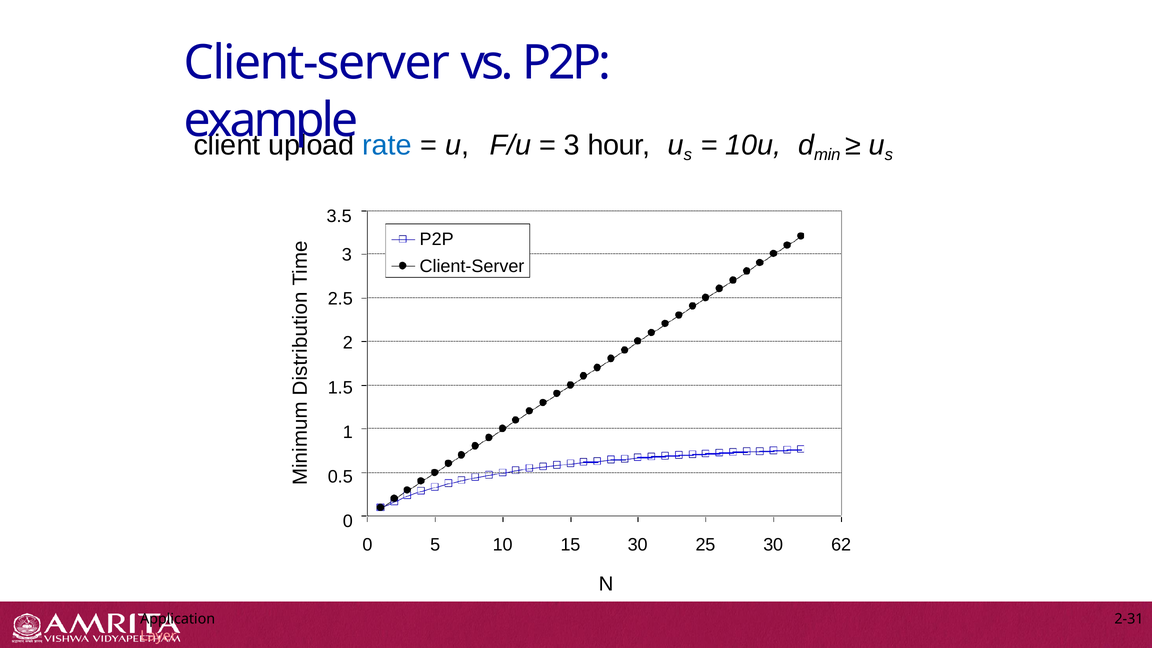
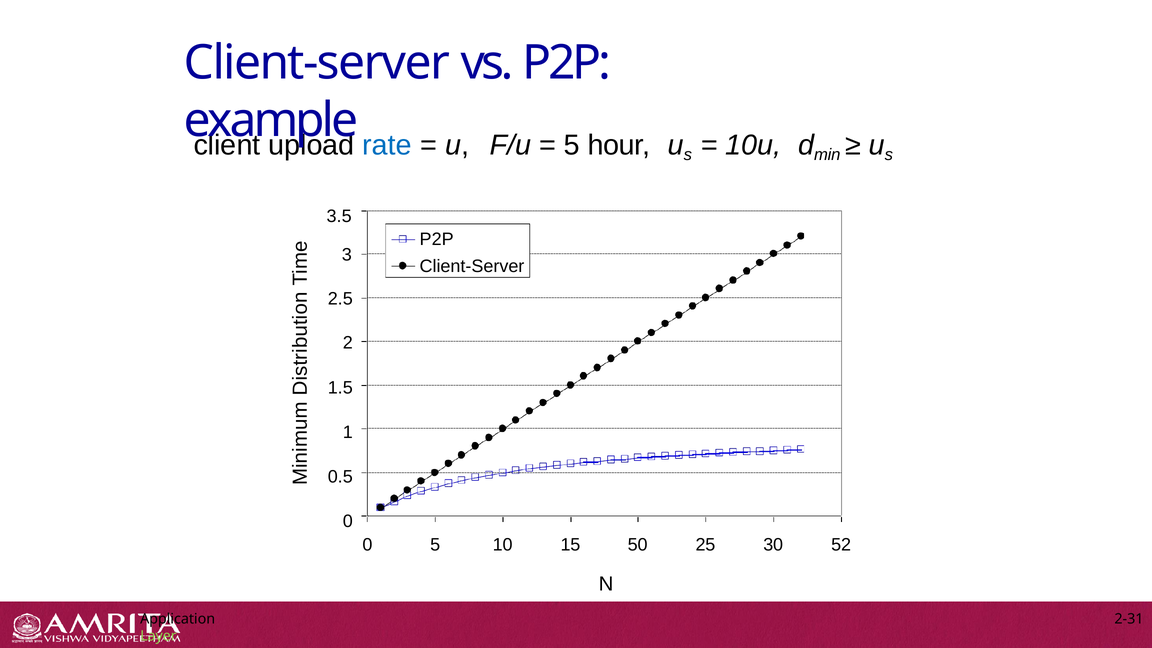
3 at (572, 145): 3 -> 5
15 30: 30 -> 50
62: 62 -> 52
Layer colour: pink -> light green
